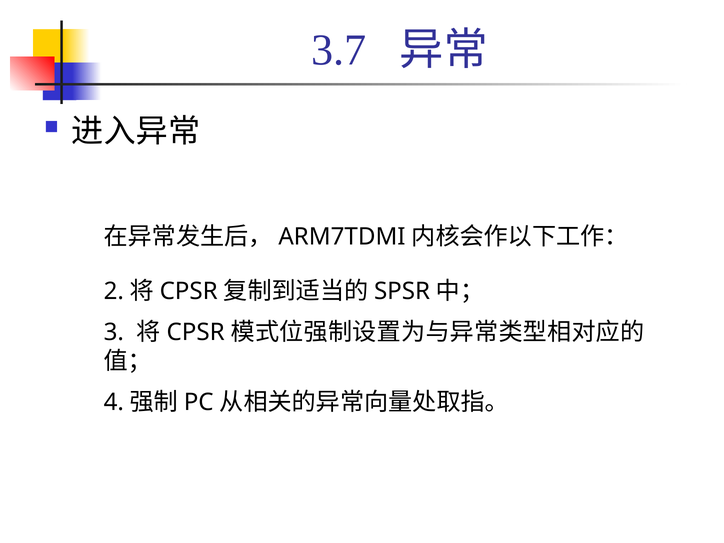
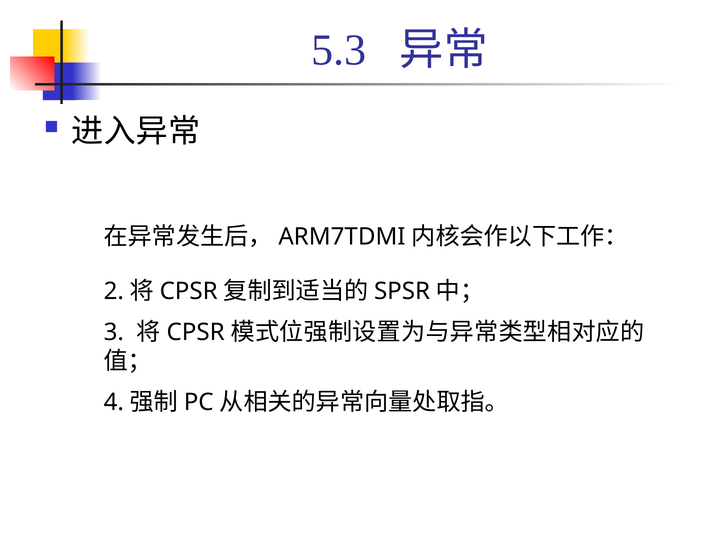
3.7: 3.7 -> 5.3
